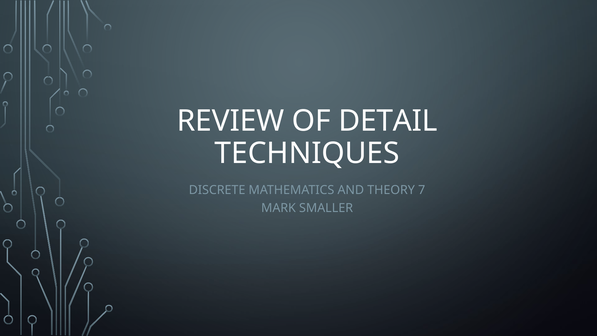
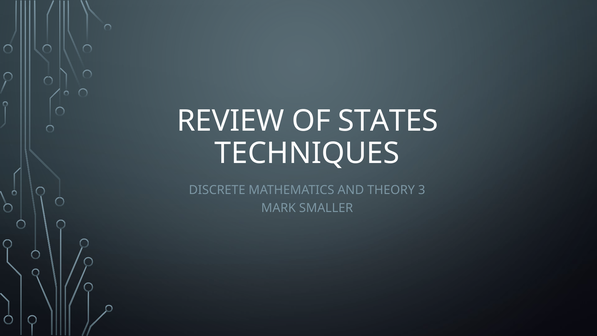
DETAIL: DETAIL -> STATES
7: 7 -> 3
